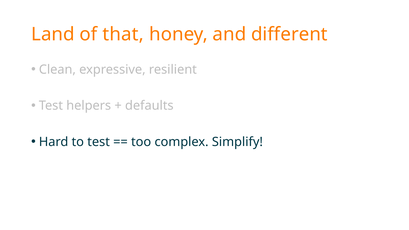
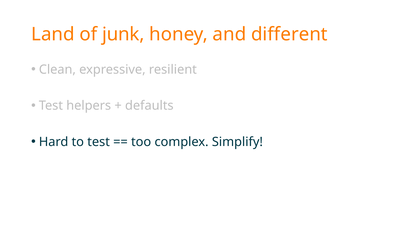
that: that -> junk
